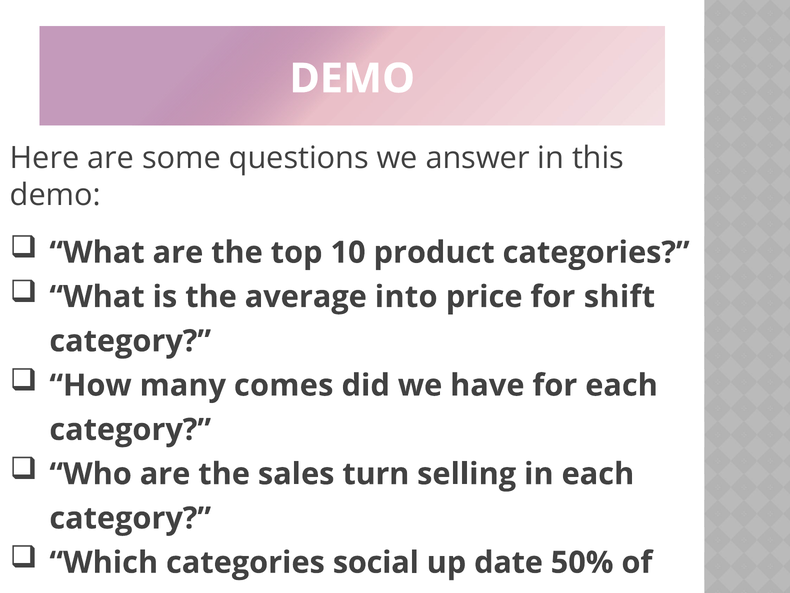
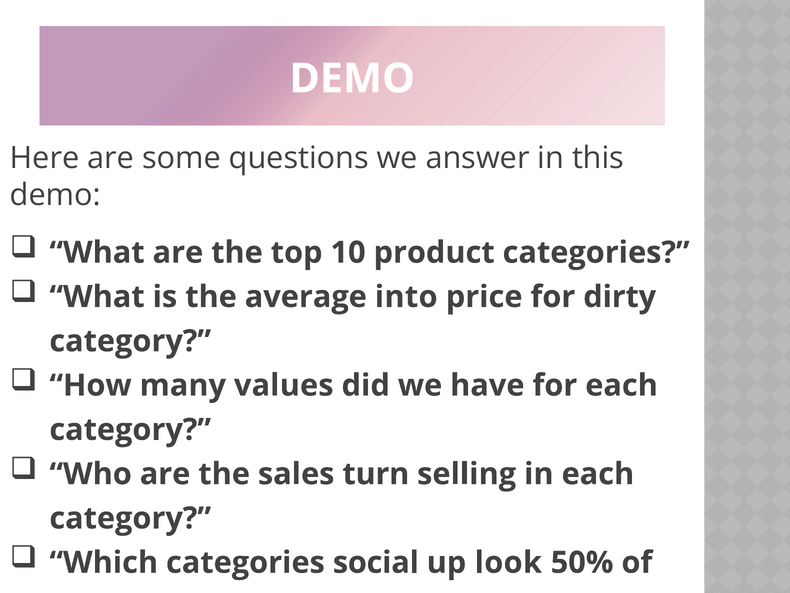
shift: shift -> dirty
comes: comes -> values
date: date -> look
